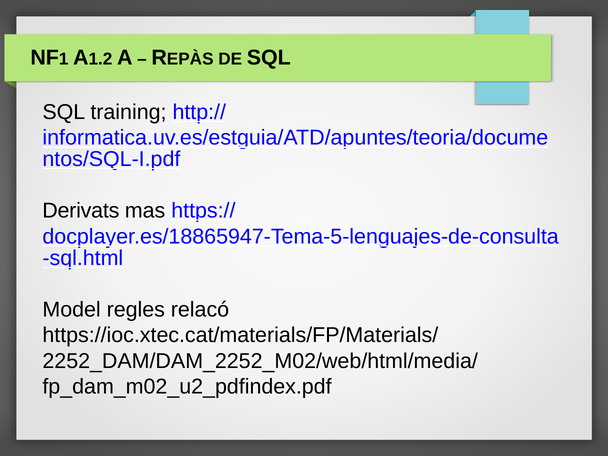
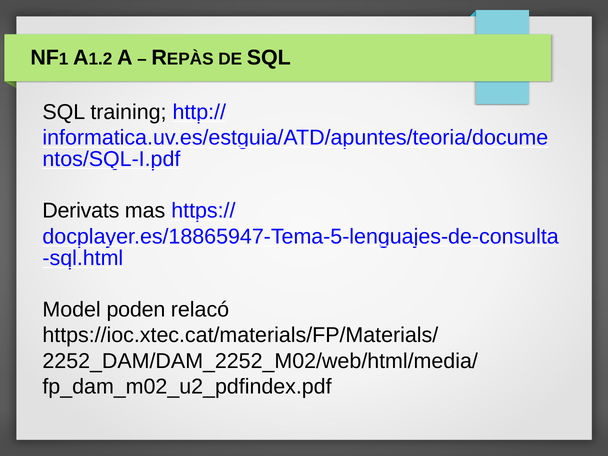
regles: regles -> poden
